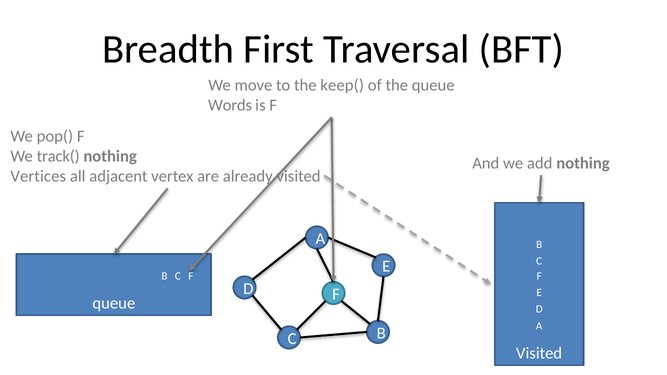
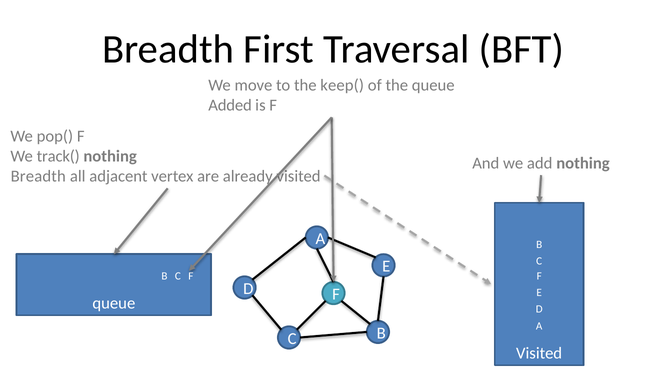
Words: Words -> Added
Vertices at (38, 176): Vertices -> Breadth
